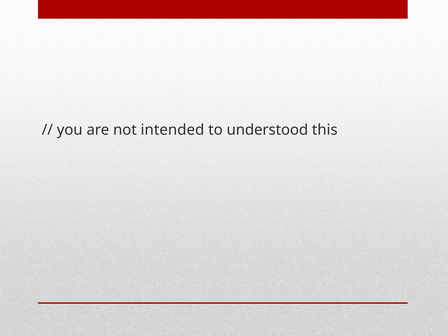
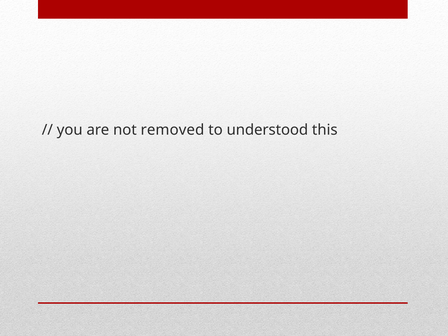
intended: intended -> removed
